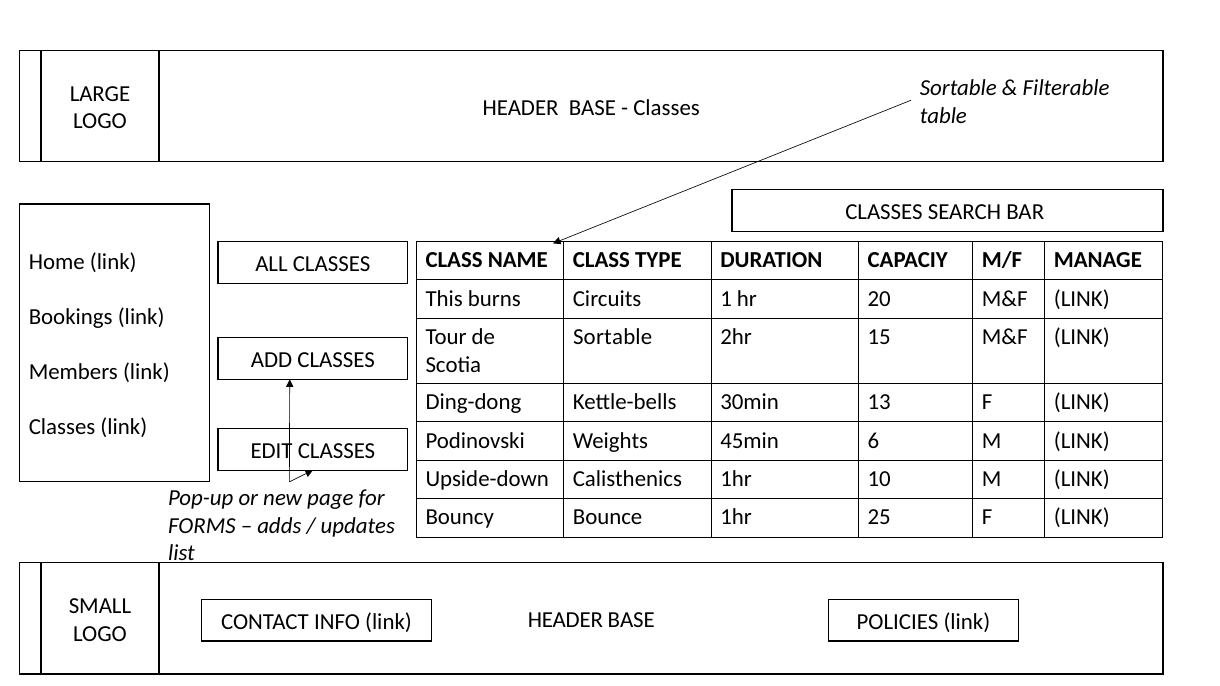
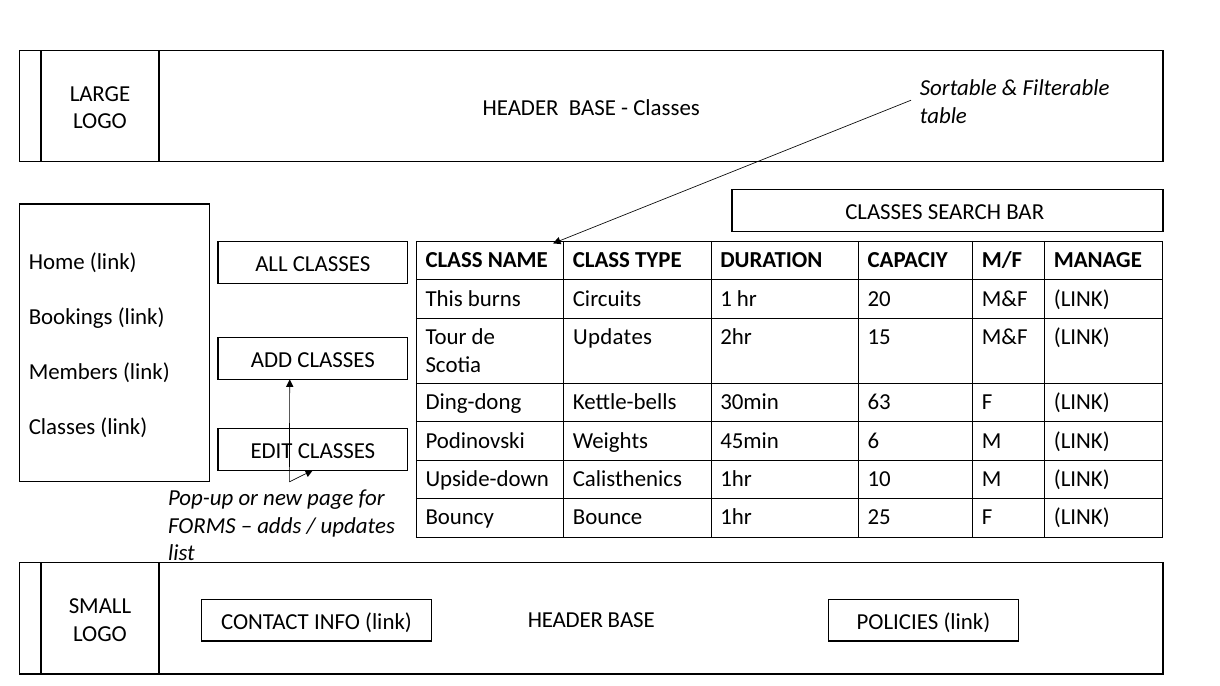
Sortable at (613, 337): Sortable -> Updates
13: 13 -> 63
